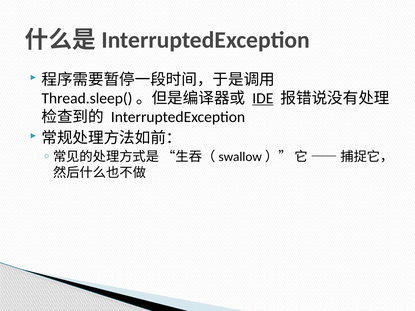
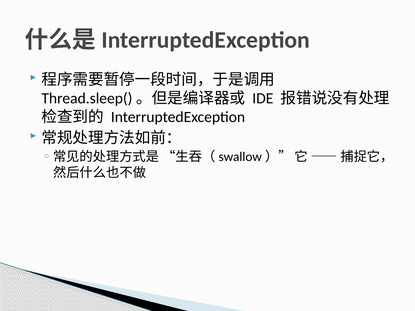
IDE underline: present -> none
